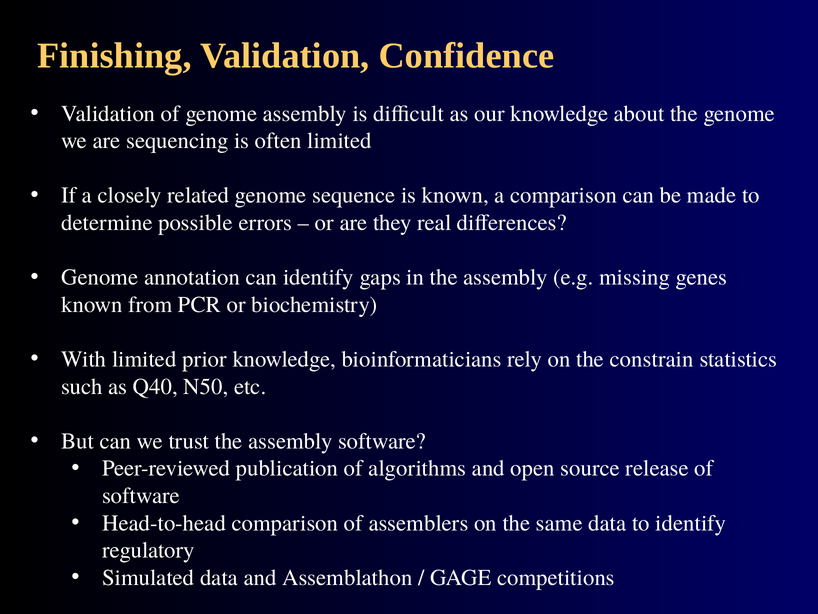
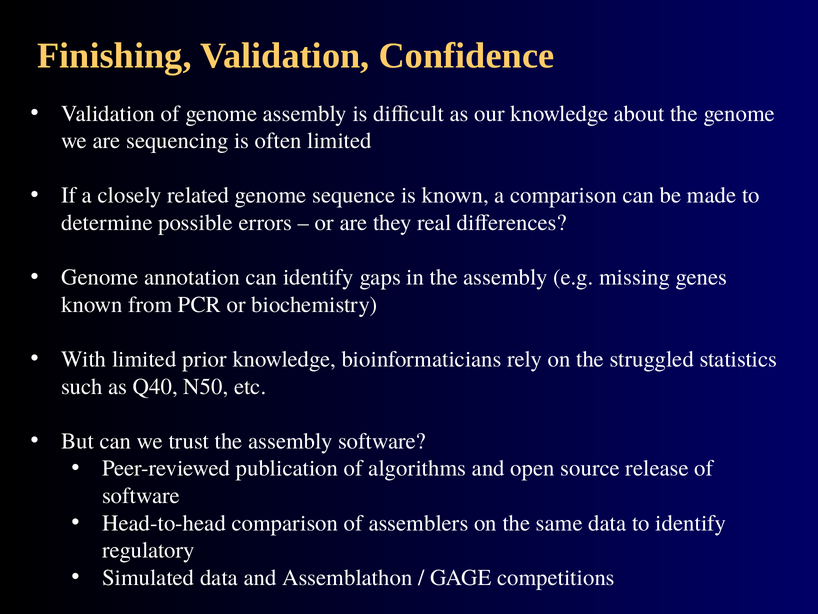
constrain: constrain -> struggled
